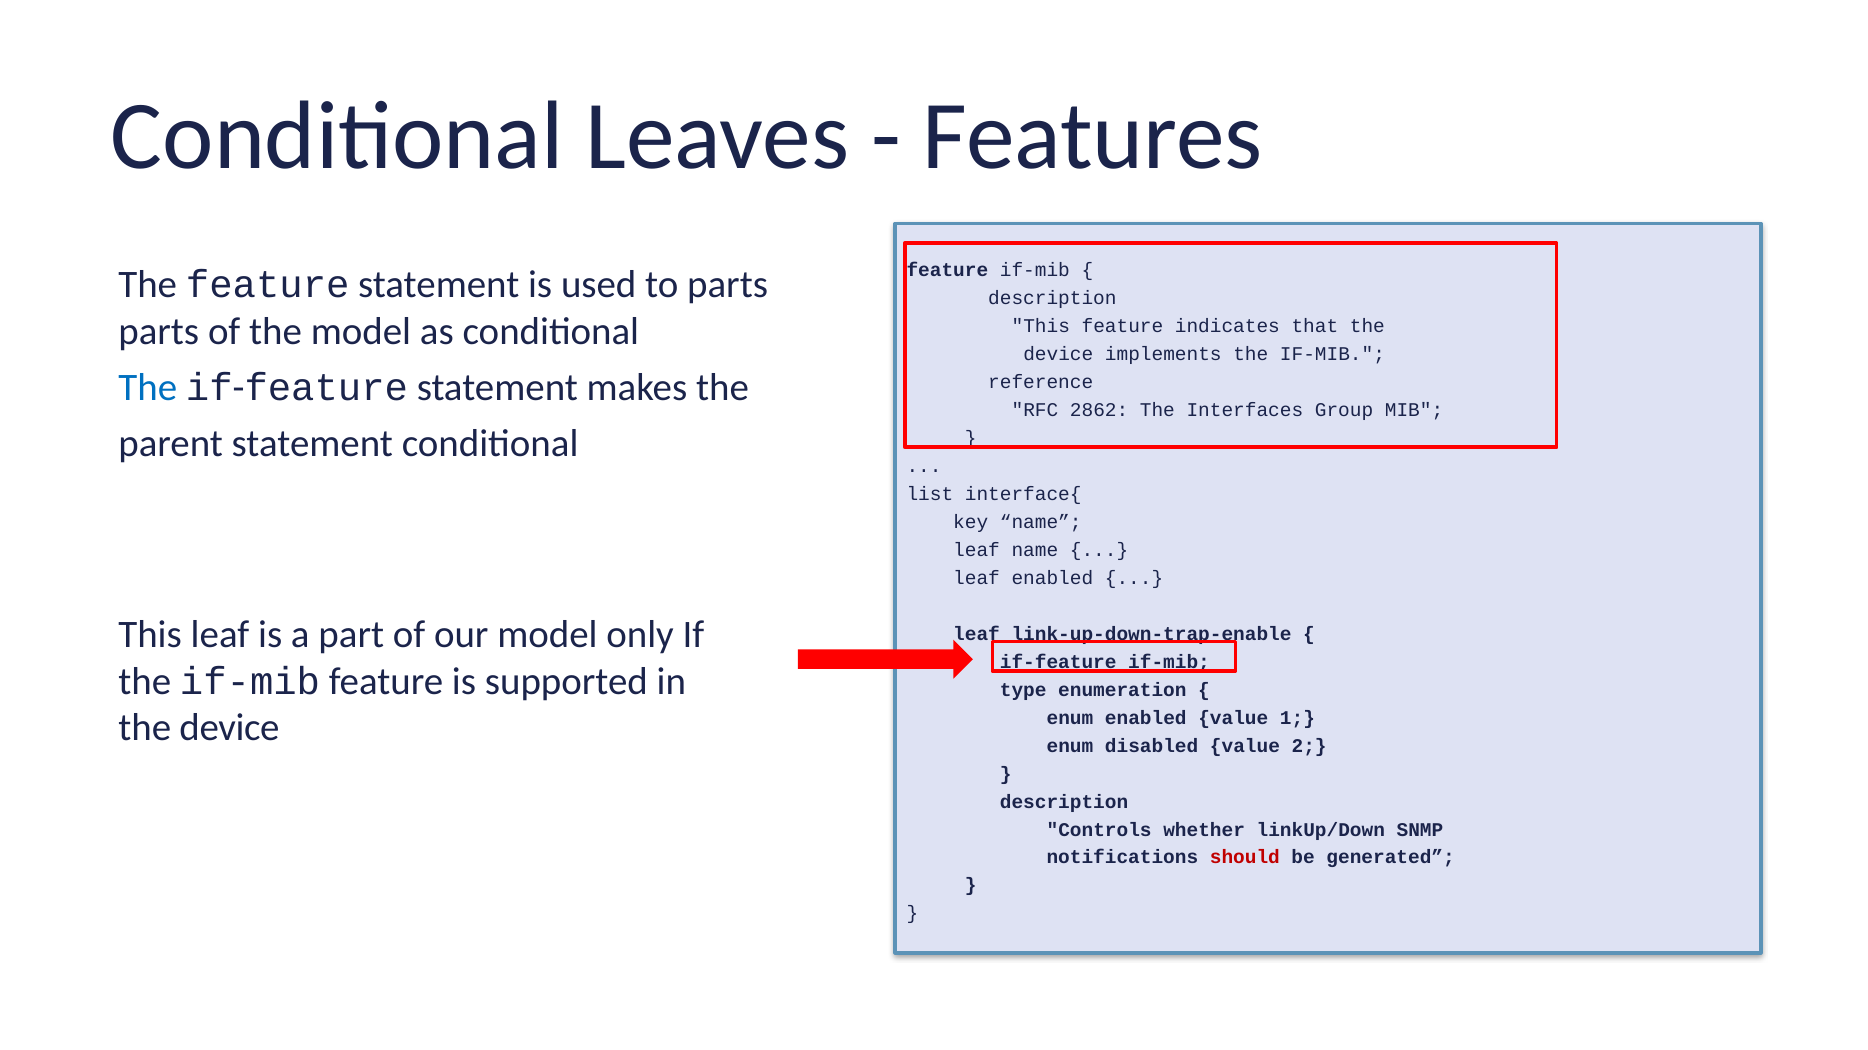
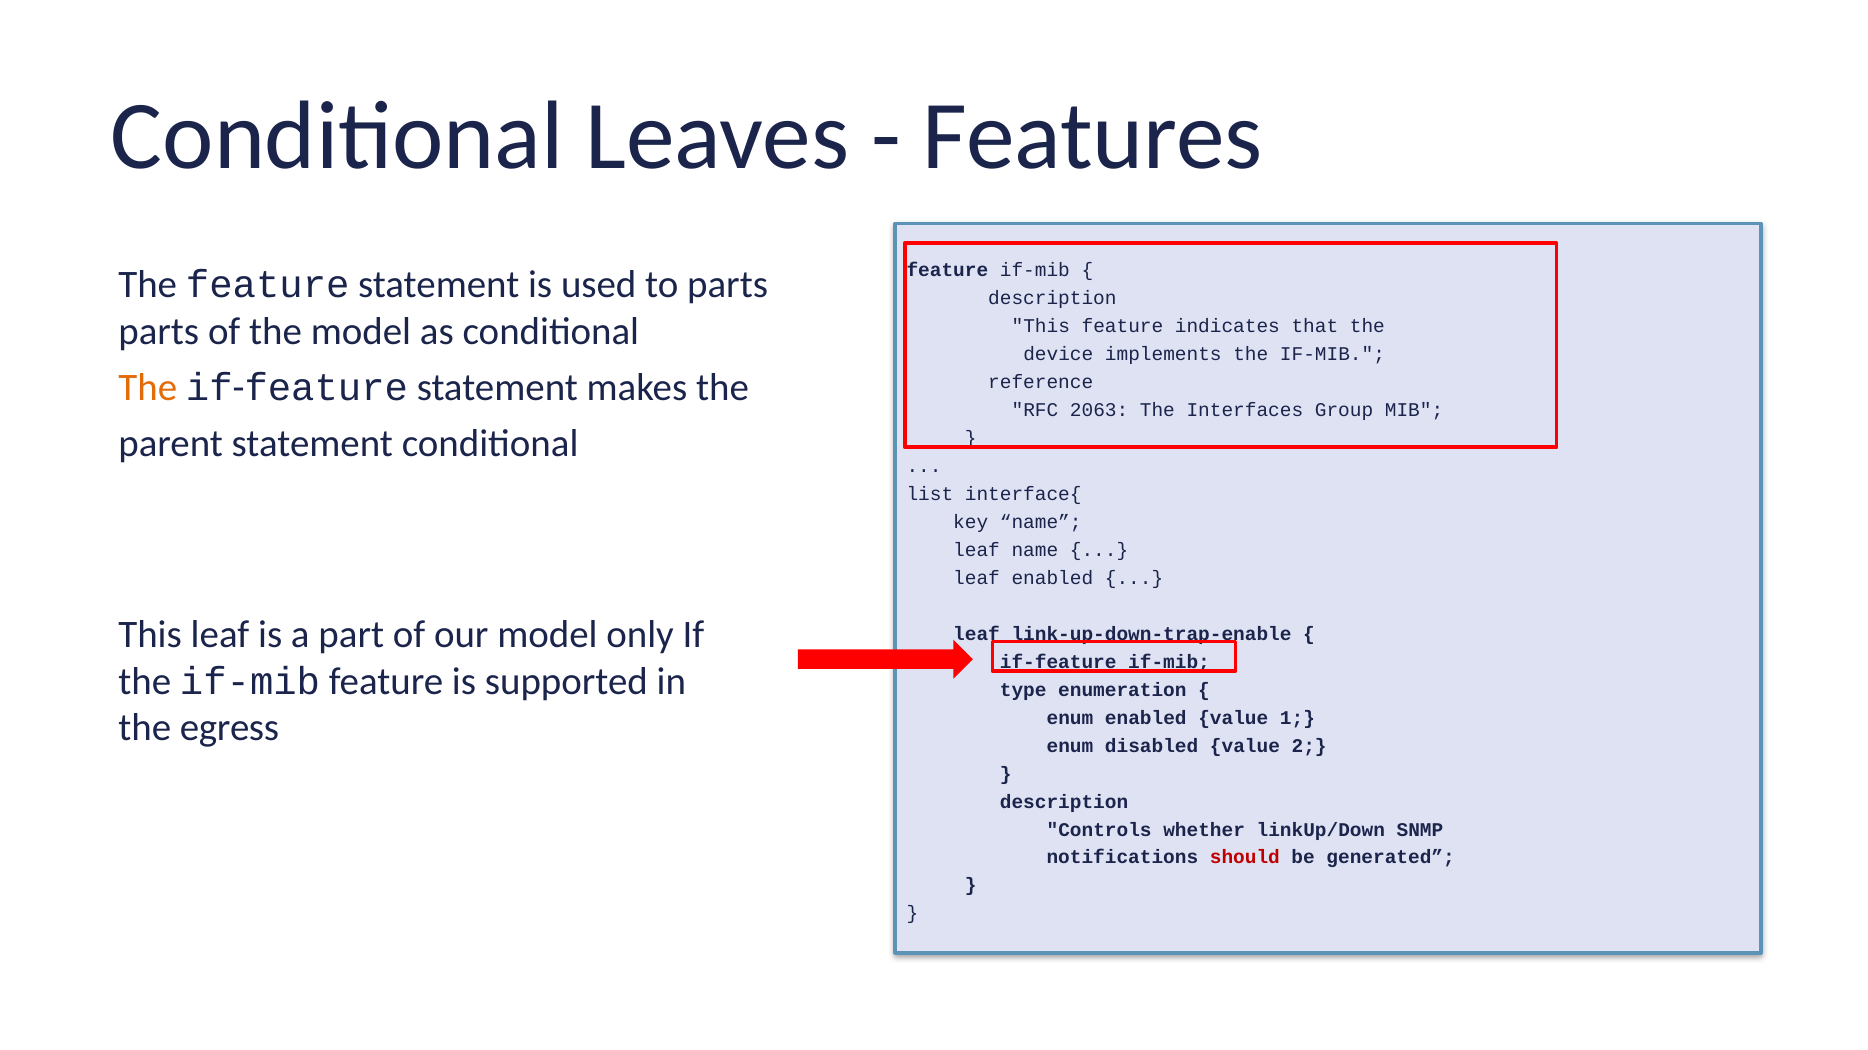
The at (148, 387) colour: blue -> orange
2862: 2862 -> 2063
device at (230, 728): device -> egress
